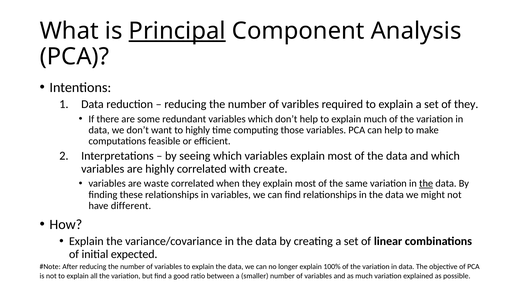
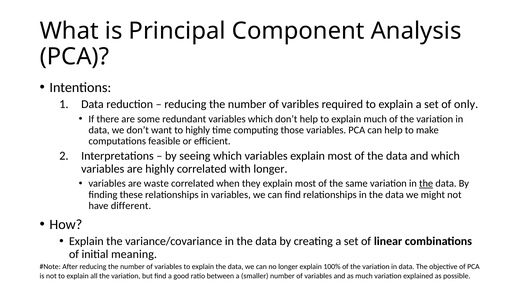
Principal underline: present -> none
of they: they -> only
with create: create -> longer
expected: expected -> meaning
